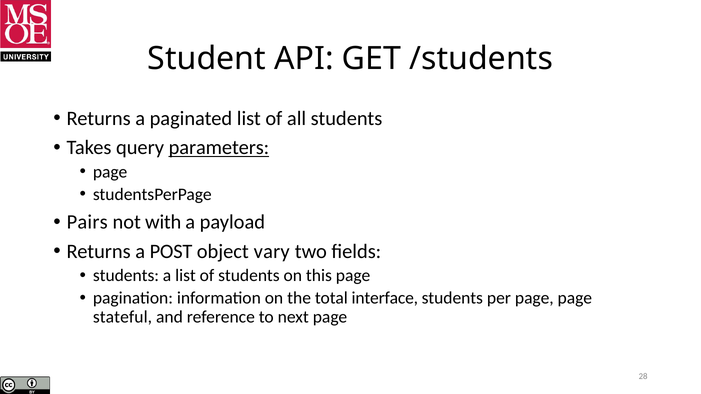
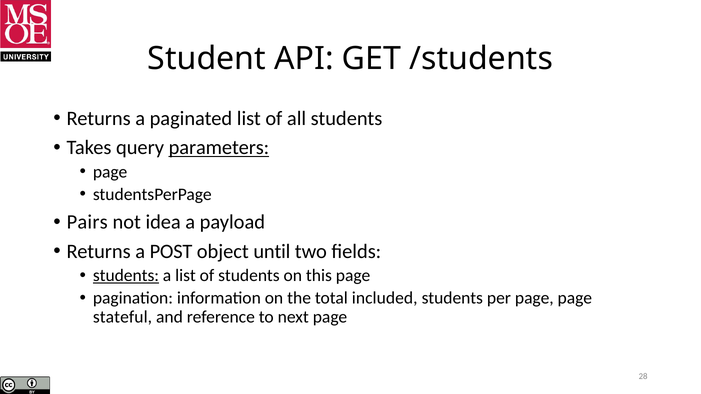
with: with -> idea
vary: vary -> until
students at (126, 276) underline: none -> present
interface: interface -> included
